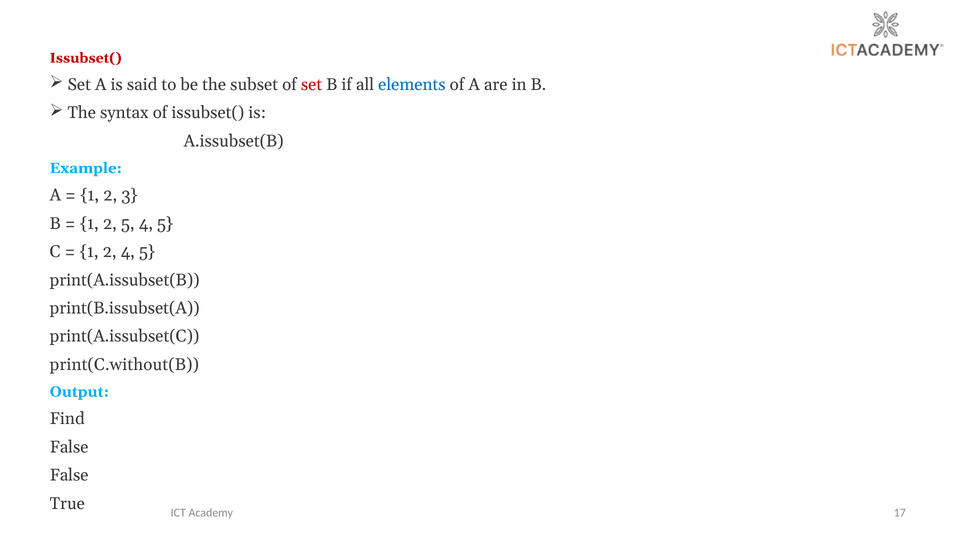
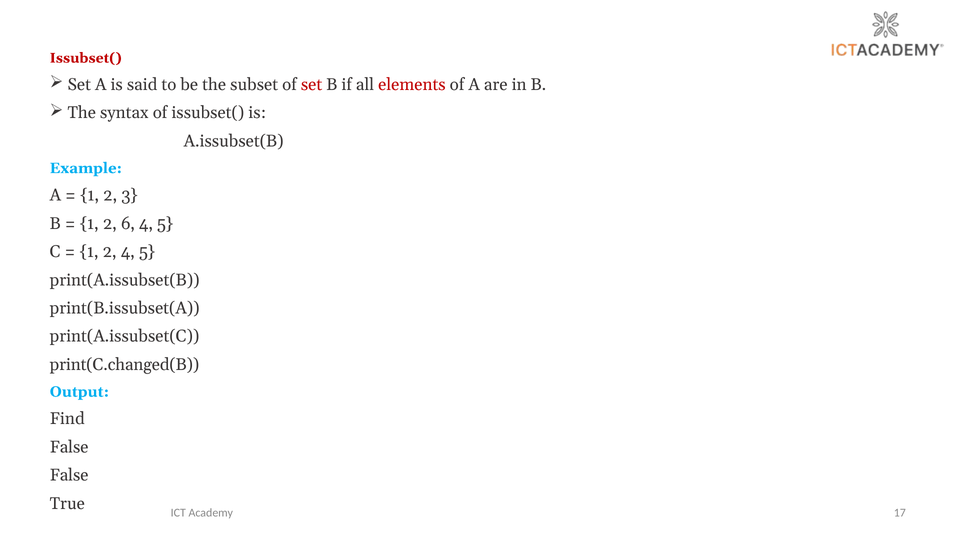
elements colour: blue -> red
2 5: 5 -> 6
print(C.without(B: print(C.without(B -> print(C.changed(B
